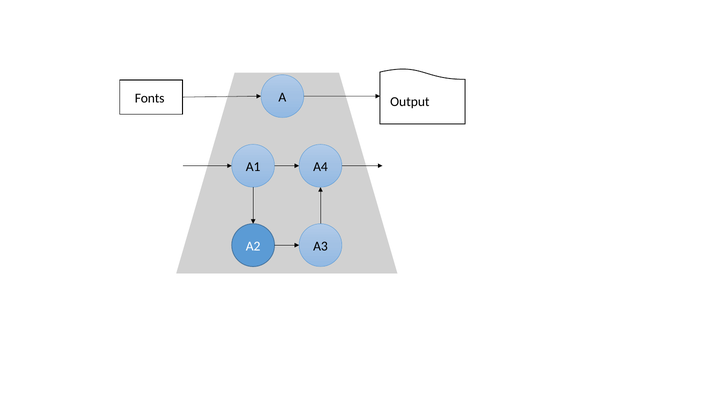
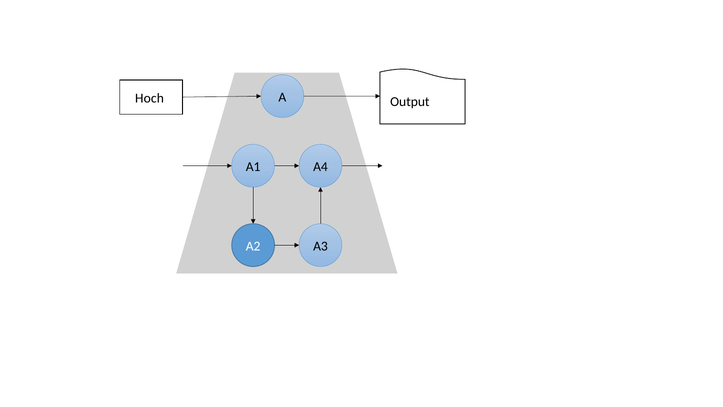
Fonts: Fonts -> Hoch
